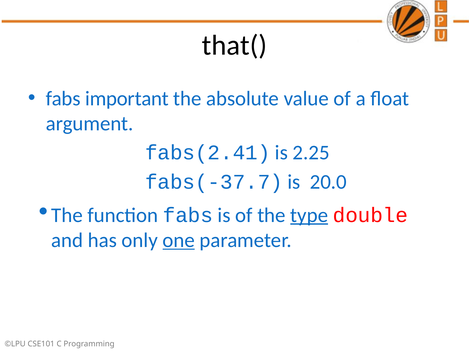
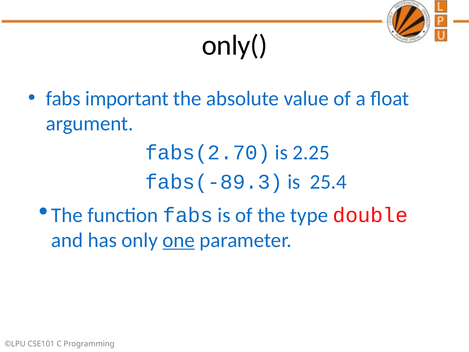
that(: that( -> only(
fabs(2.41: fabs(2.41 -> fabs(2.70
fabs(-37.7: fabs(-37.7 -> fabs(-89.3
20.0: 20.0 -> 25.4
type underline: present -> none
